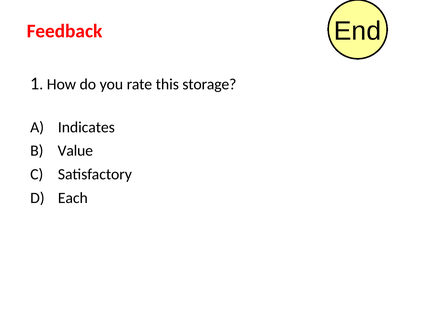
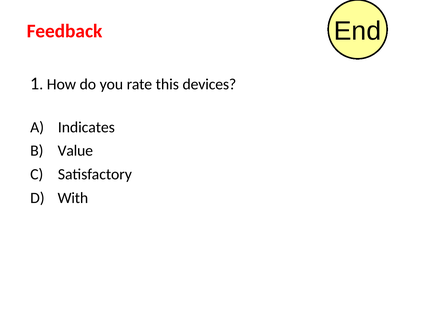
storage: storage -> devices
Each: Each -> With
